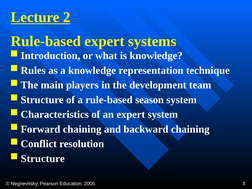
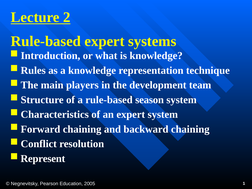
Structure at (43, 159): Structure -> Represent
